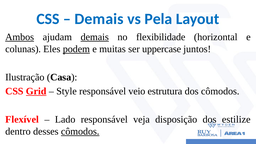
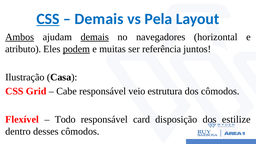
CSS at (48, 19) underline: none -> present
flexibilidade: flexibilidade -> navegadores
colunas: colunas -> atributo
uppercase: uppercase -> referência
Grid underline: present -> none
Style: Style -> Cabe
Lado: Lado -> Todo
veja: veja -> card
cômodos at (80, 131) underline: present -> none
